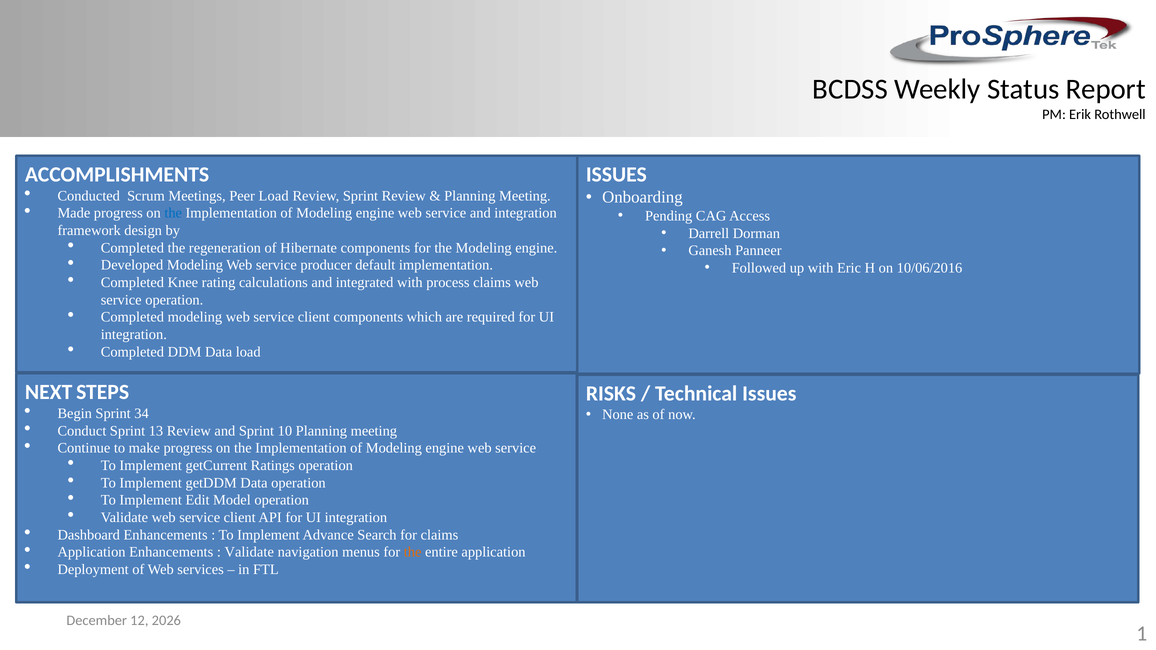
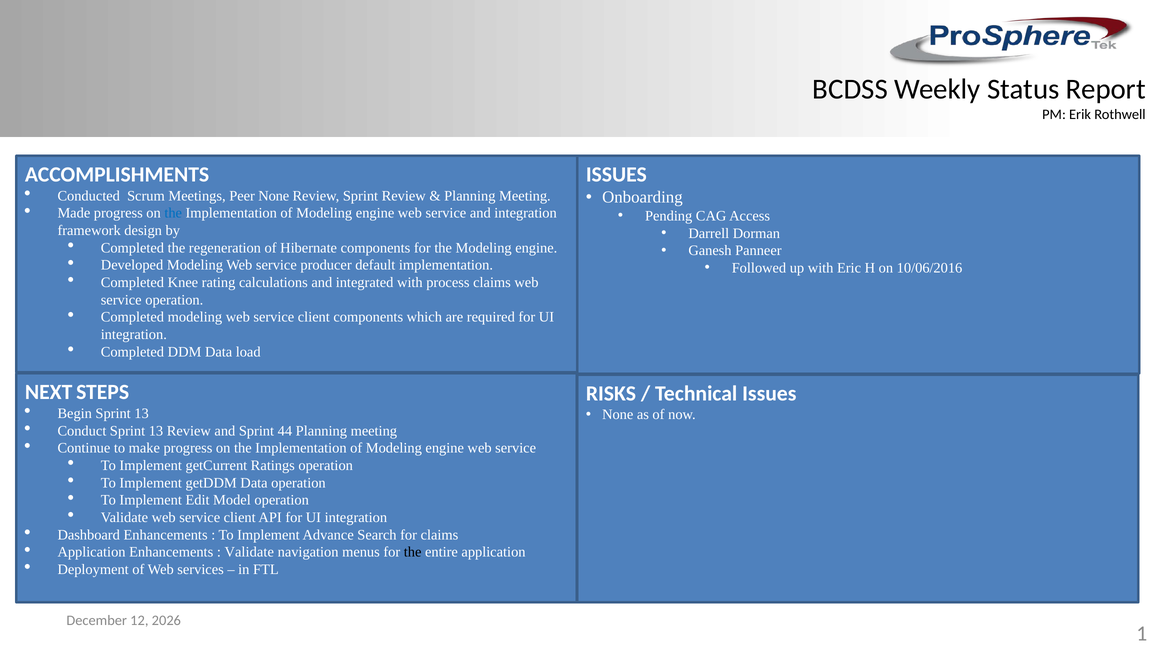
Peer Load: Load -> None
Begin Sprint 34: 34 -> 13
10: 10 -> 44
the at (413, 552) colour: orange -> black
